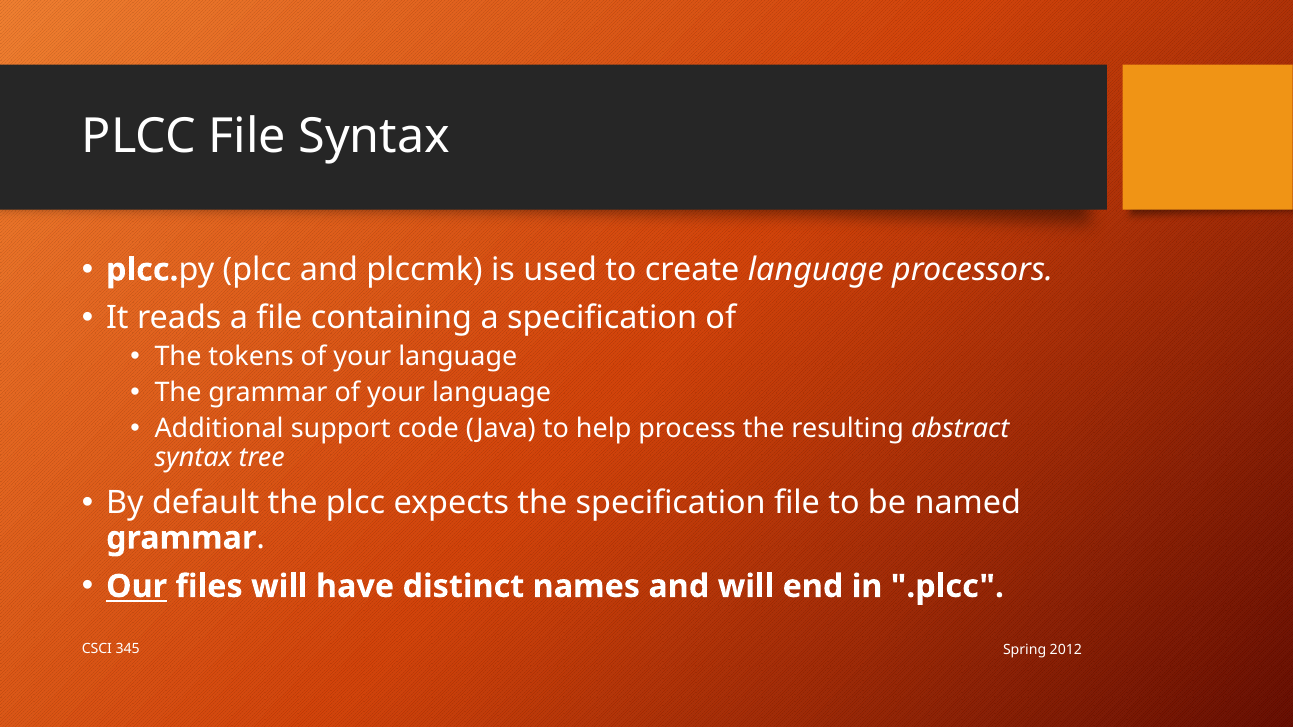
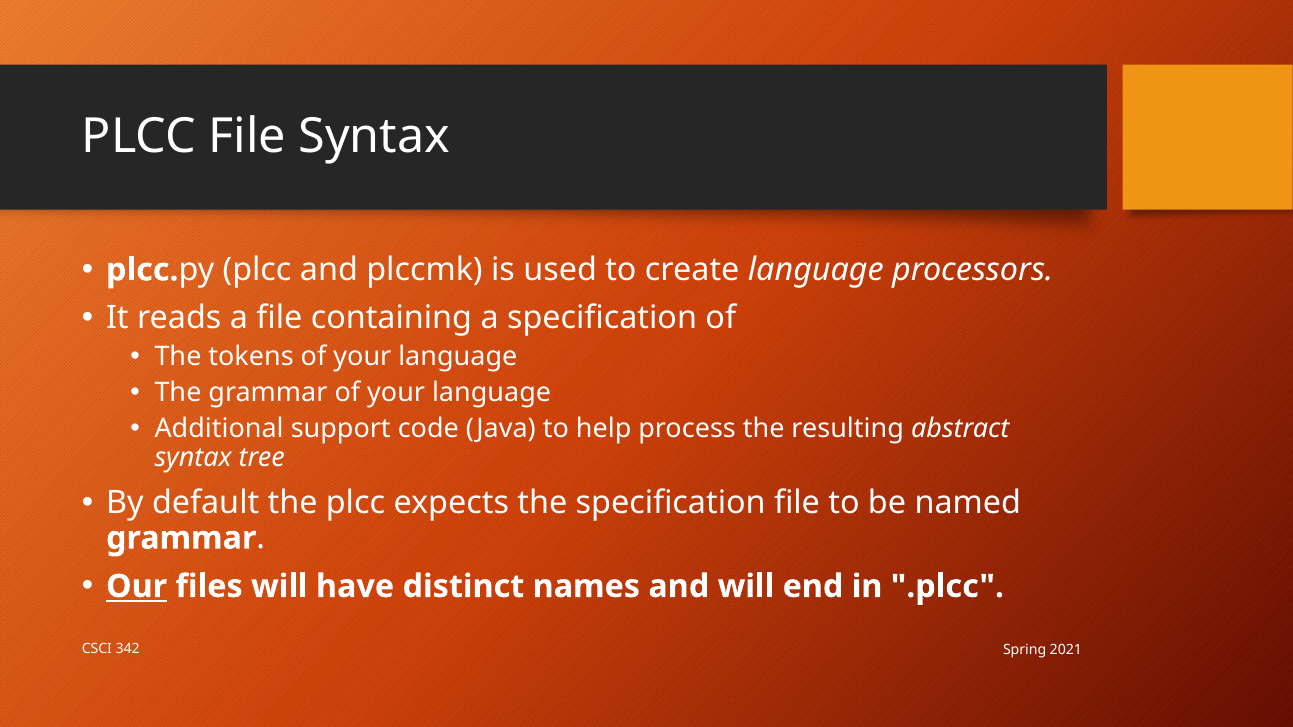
345: 345 -> 342
2012: 2012 -> 2021
